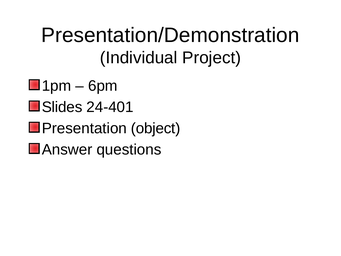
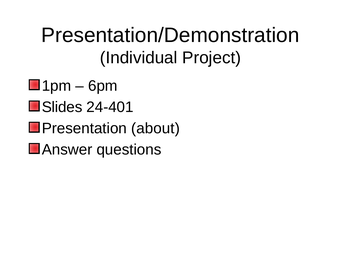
object: object -> about
